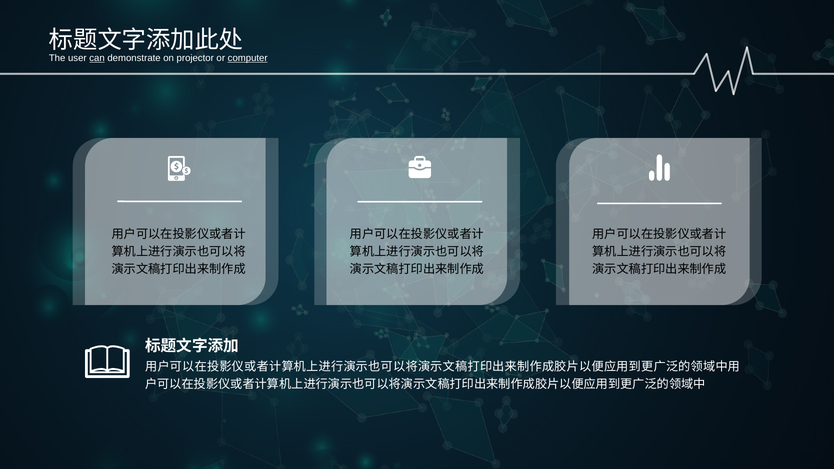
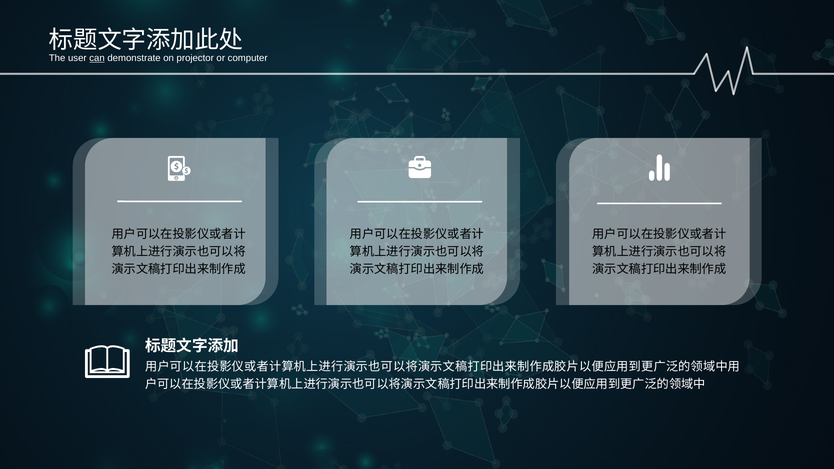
computer underline: present -> none
